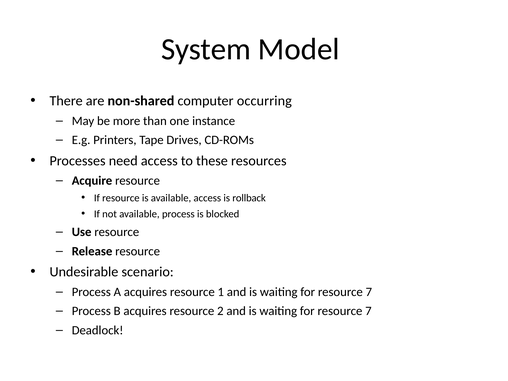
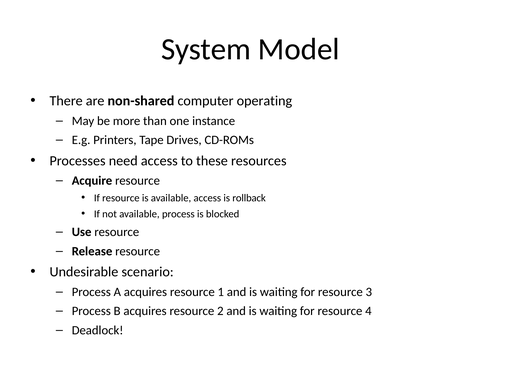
occurring: occurring -> operating
7 at (369, 292): 7 -> 3
7 at (368, 311): 7 -> 4
